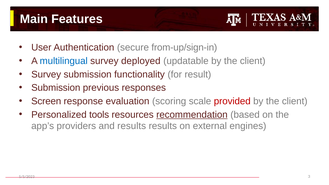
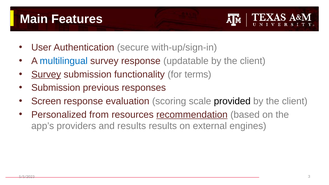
from-up/sign-in: from-up/sign-in -> with-up/sign-in
survey deployed: deployed -> response
Survey at (46, 74) underline: none -> present
result: result -> terms
provided colour: red -> black
tools: tools -> from
